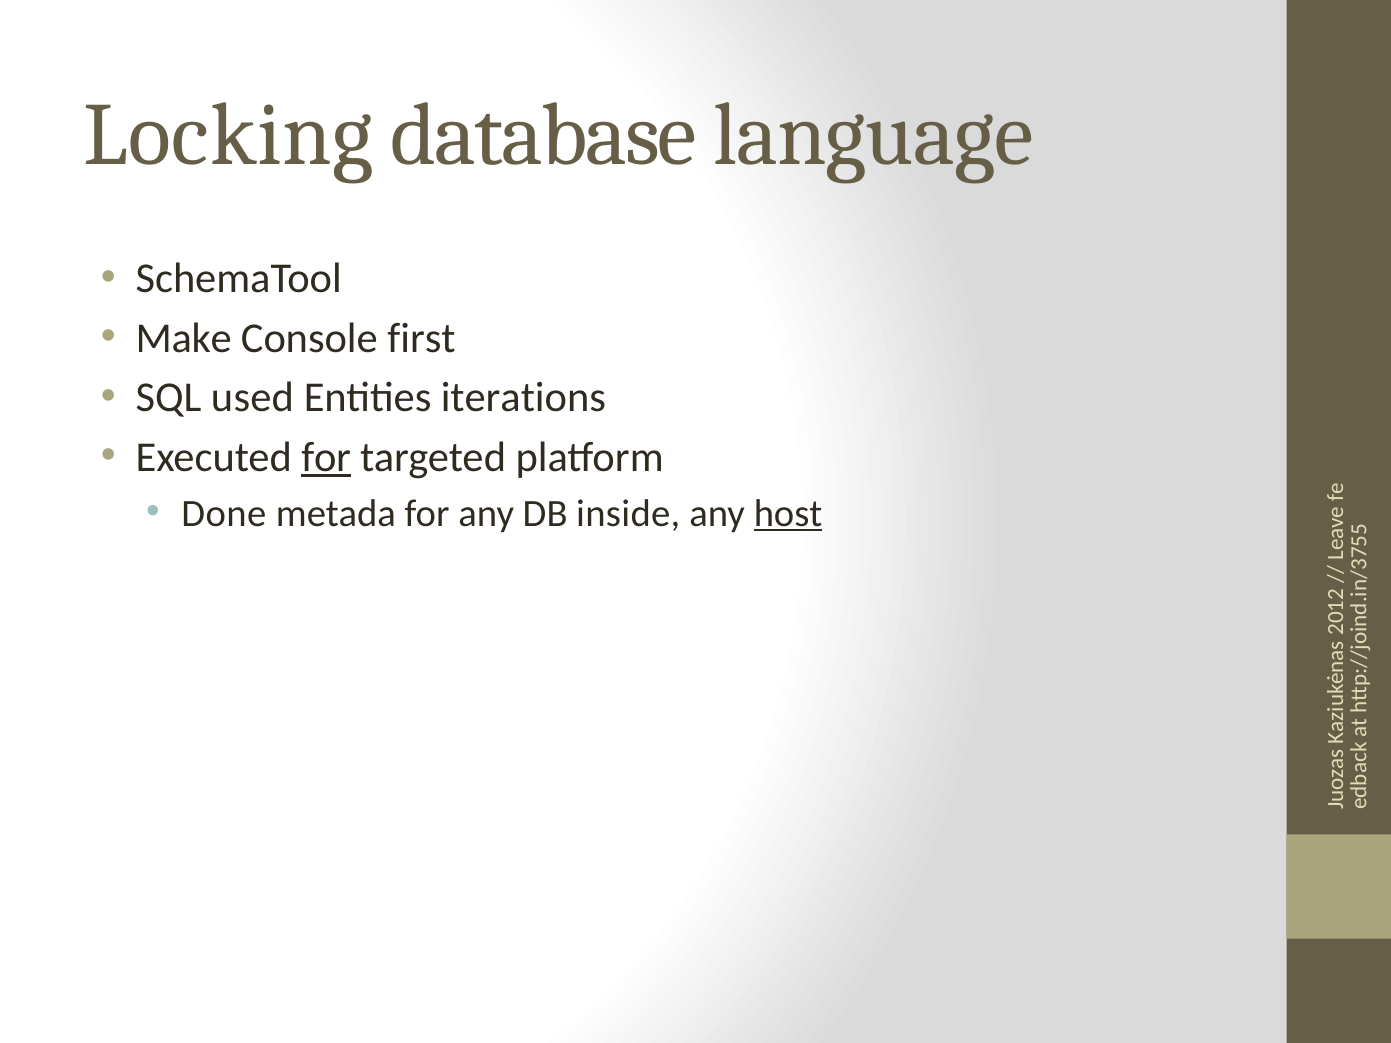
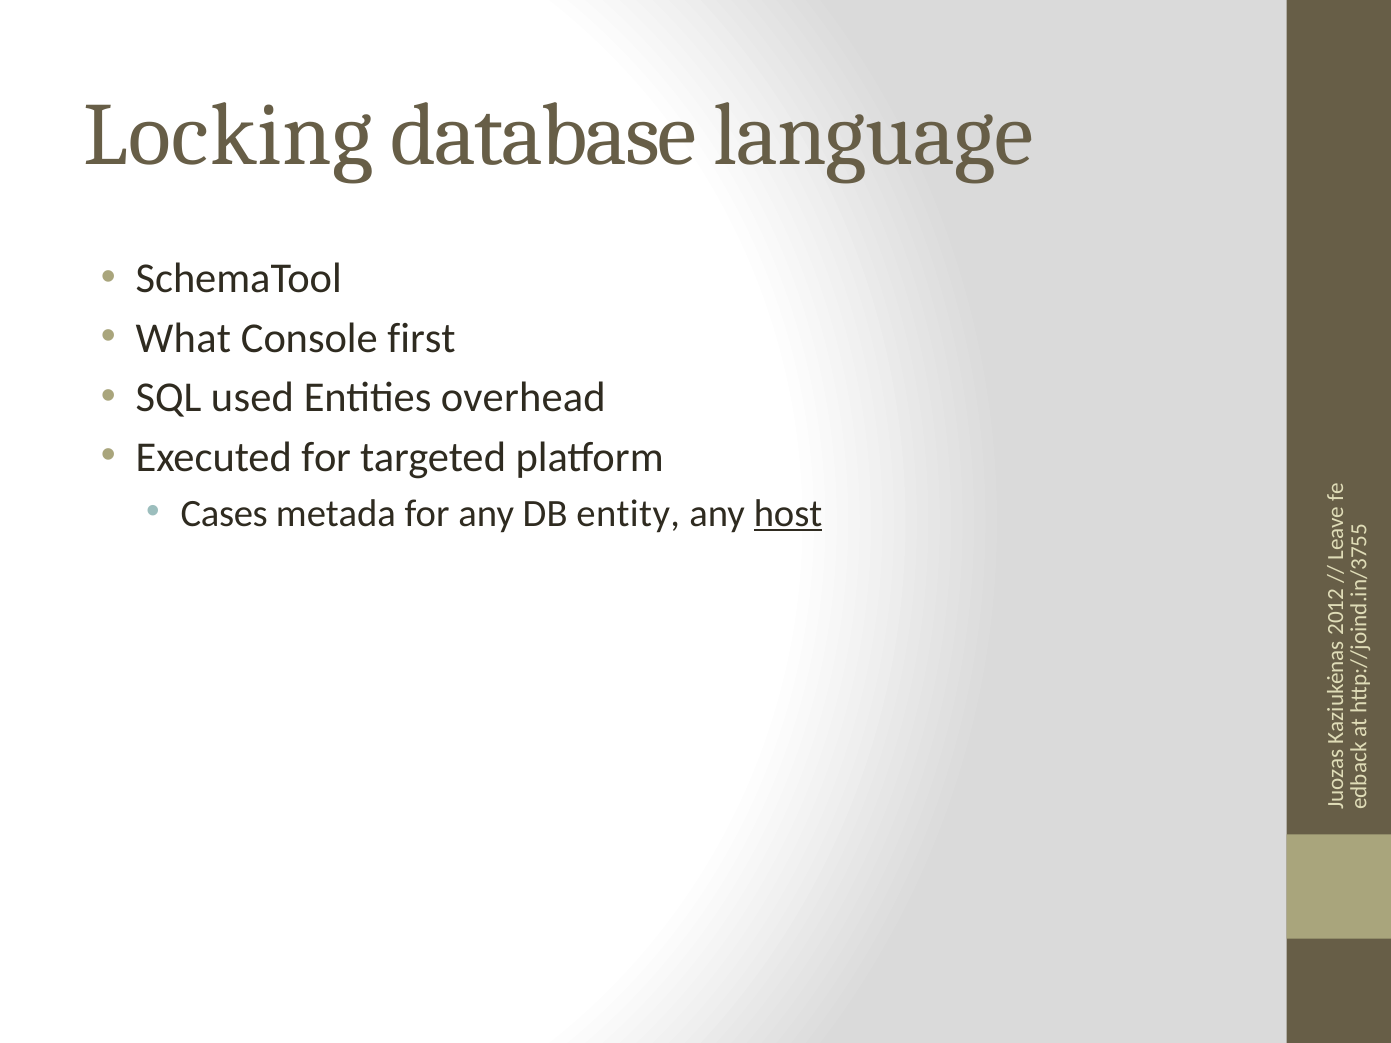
Make: Make -> What
iterations: iterations -> overhead
for at (326, 457) underline: present -> none
Done: Done -> Cases
inside: inside -> entity
